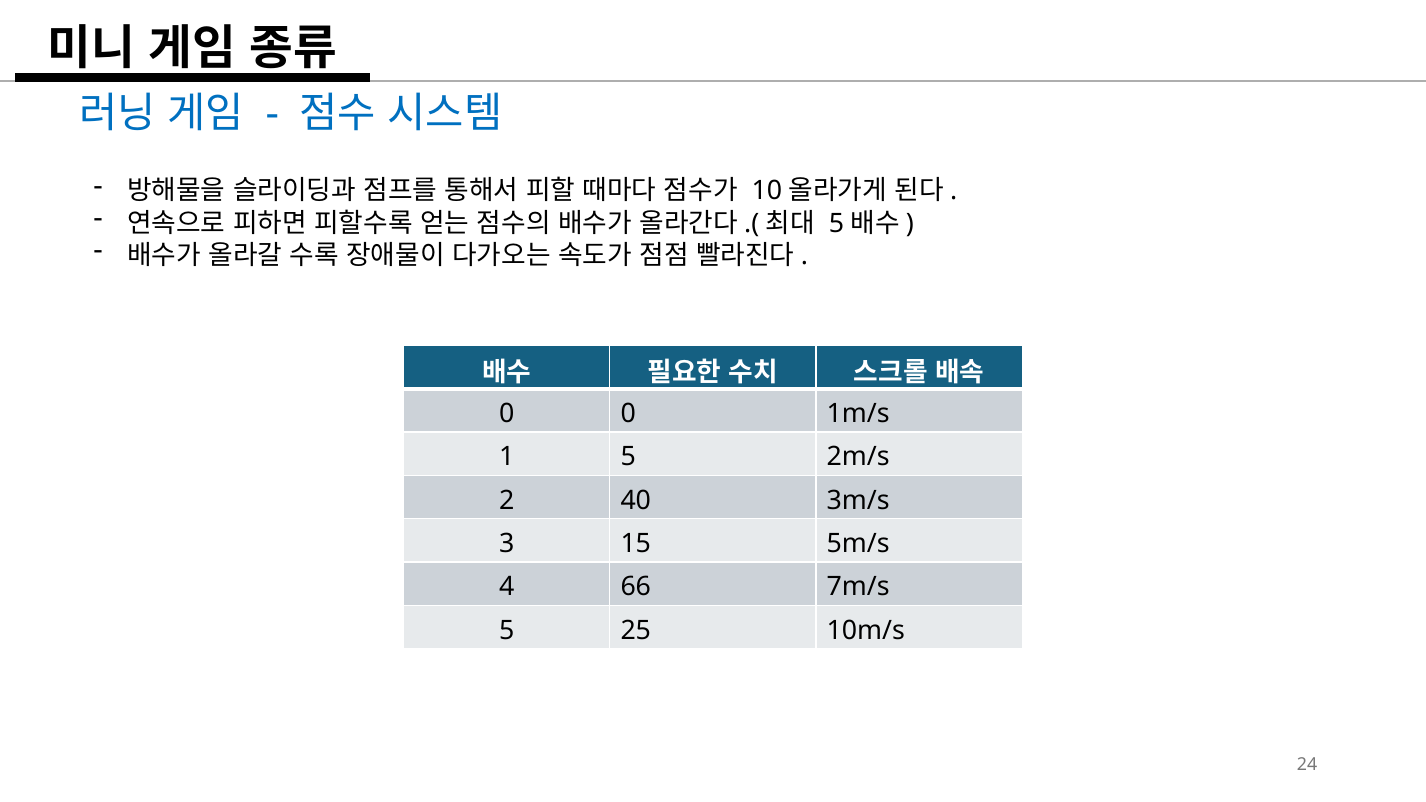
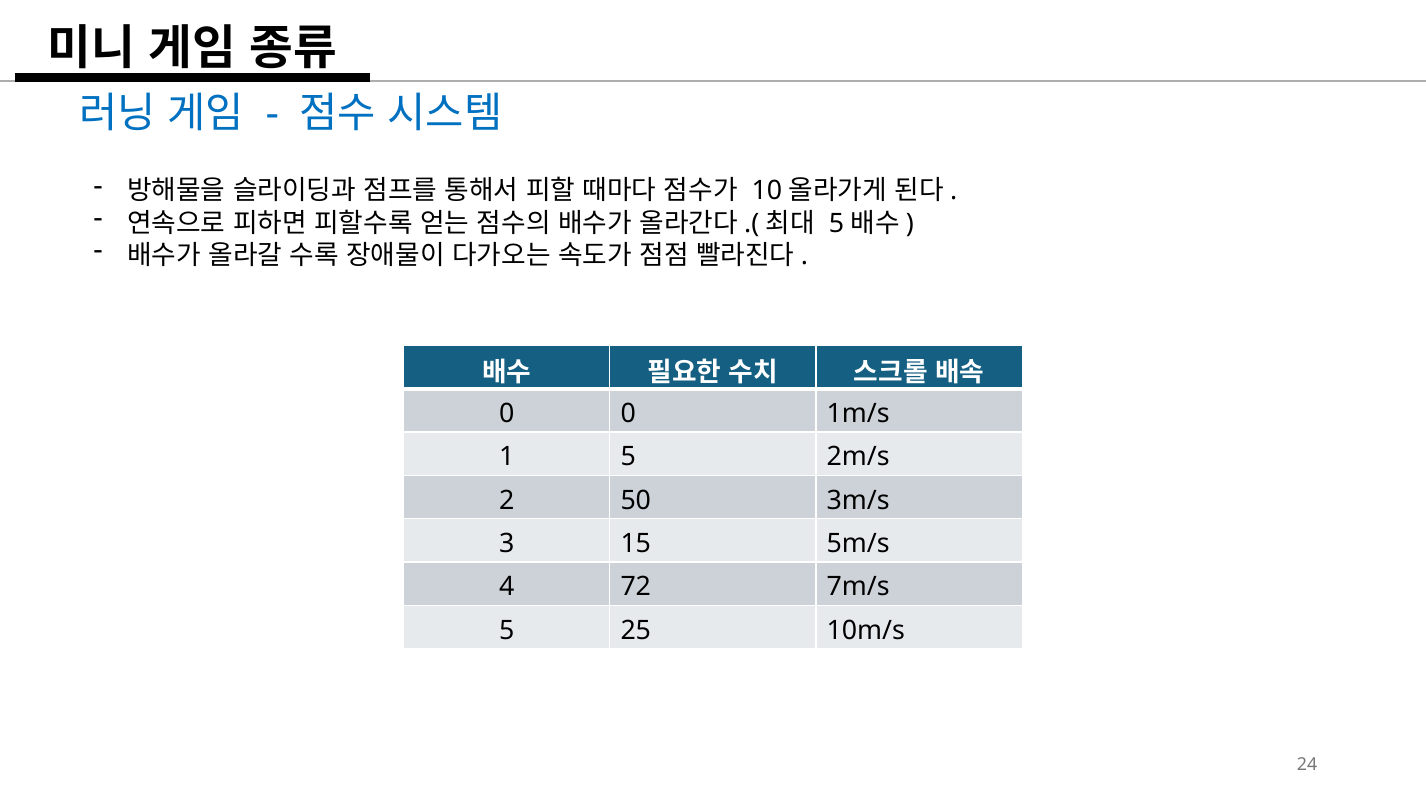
40: 40 -> 50
66: 66 -> 72
